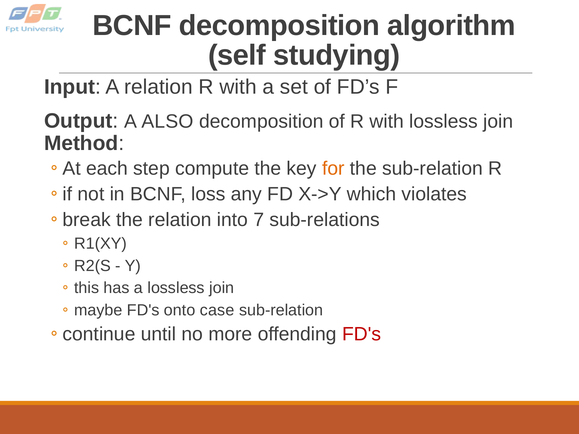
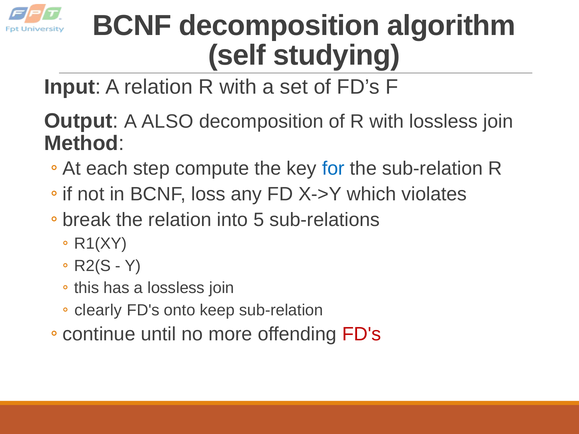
for colour: orange -> blue
7: 7 -> 5
maybe: maybe -> clearly
case: case -> keep
